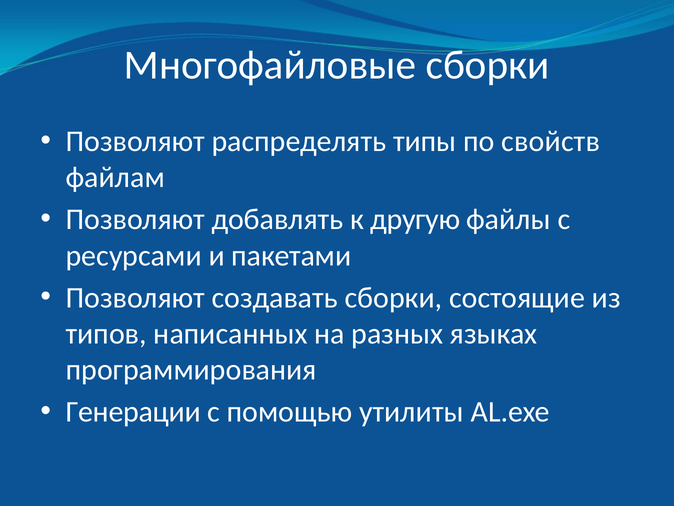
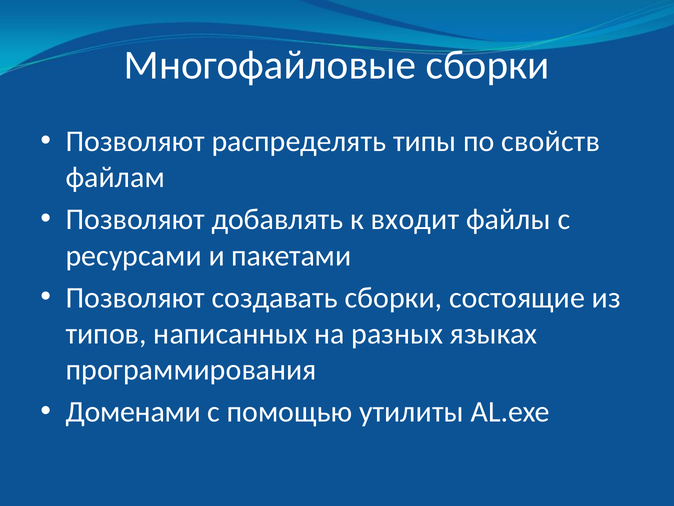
другую: другую -> входит
Генерации: Генерации -> Доменами
